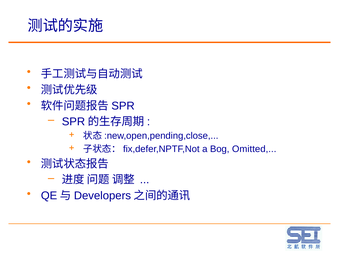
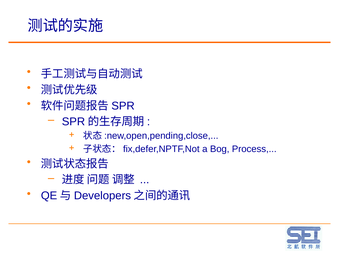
Omitted: Omitted -> Process
